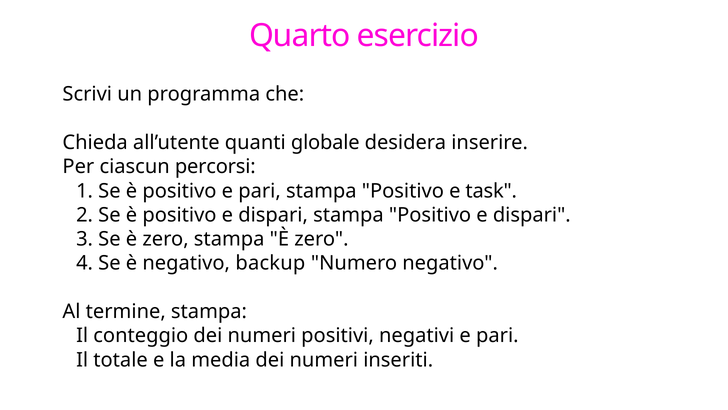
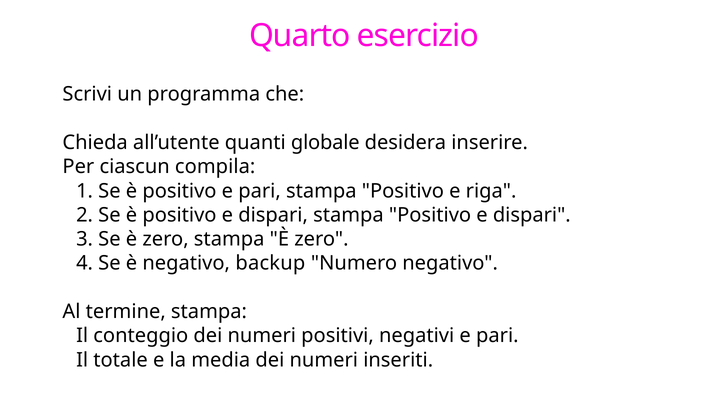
percorsi: percorsi -> compila
task: task -> riga
